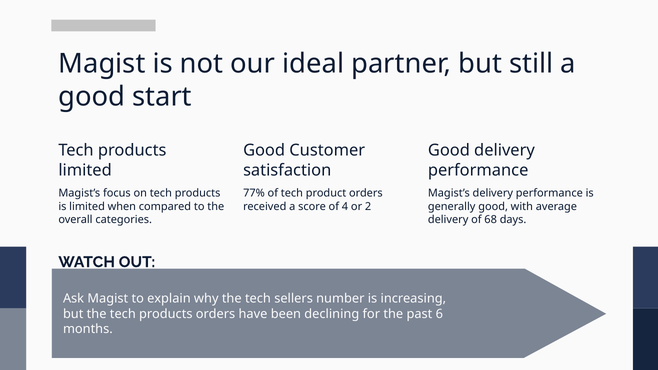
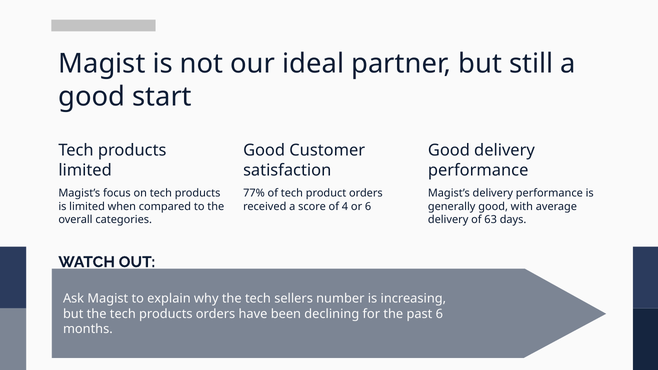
or 2: 2 -> 6
68: 68 -> 63
